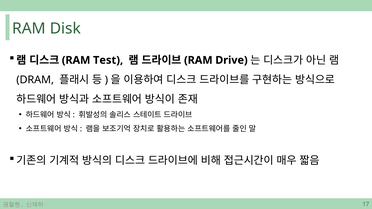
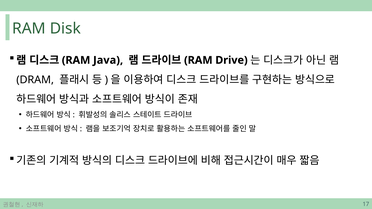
Test: Test -> Java
